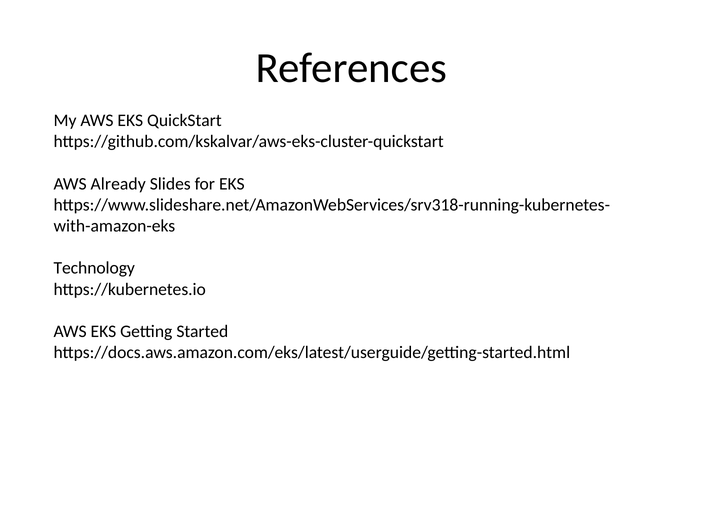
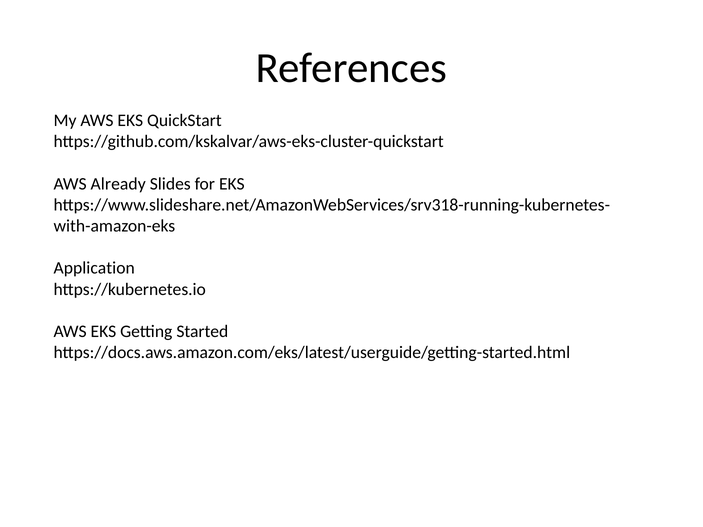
Technology: Technology -> Application
